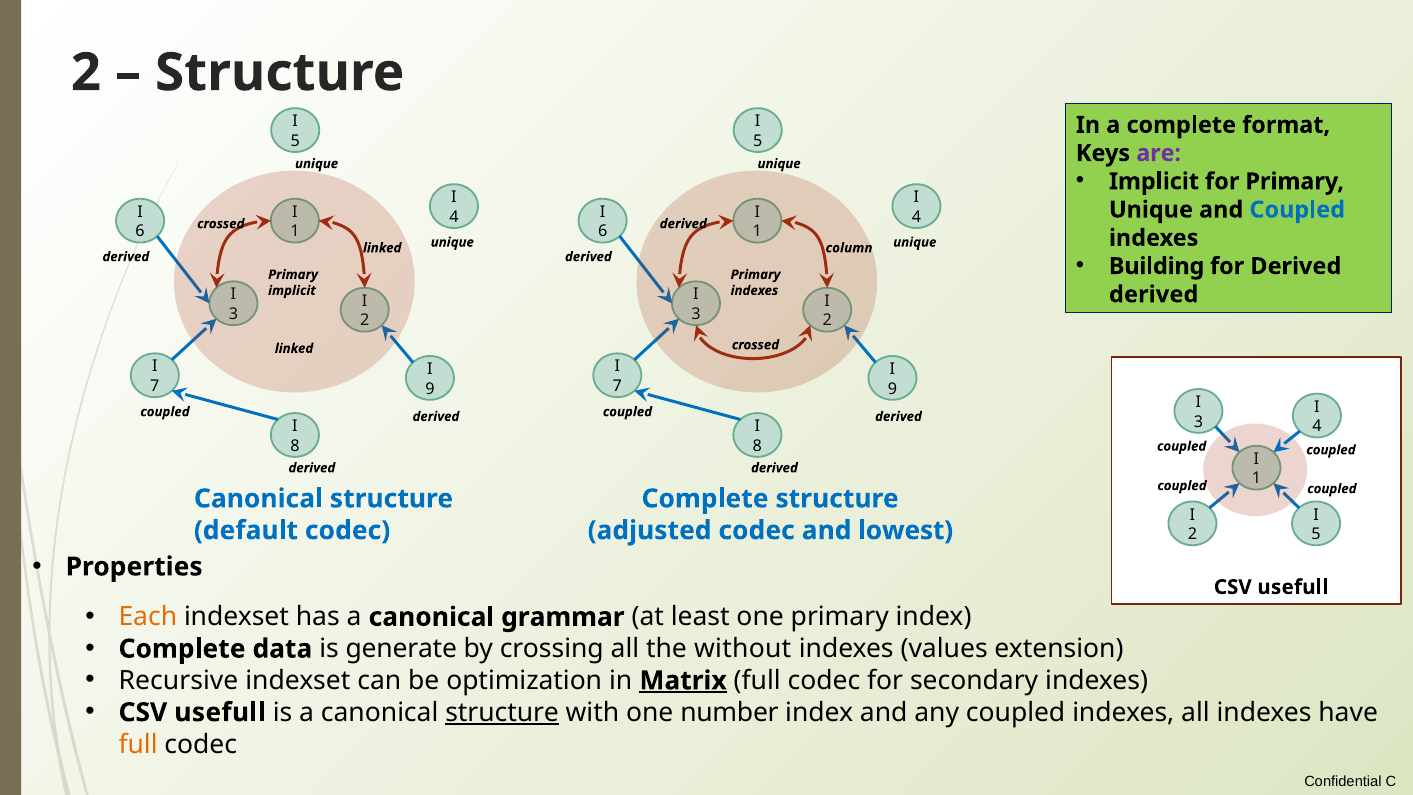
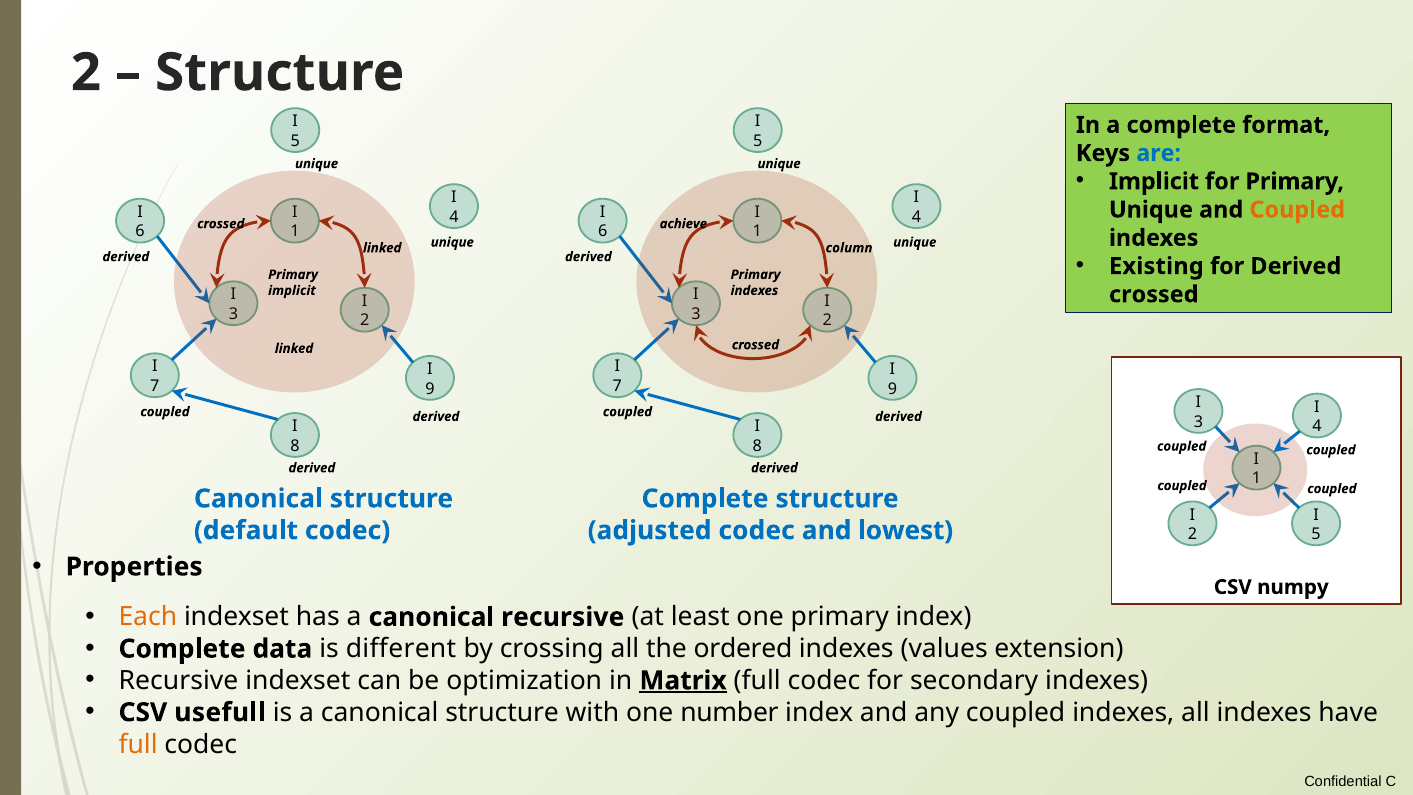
are colour: purple -> blue
Coupled at (1297, 210) colour: blue -> orange
derived at (683, 224): derived -> achieve
Building: Building -> Existing
derived at (1154, 294): derived -> crossed
usefull at (1293, 587): usefull -> numpy
canonical grammar: grammar -> recursive
generate: generate -> different
without: without -> ordered
structure at (502, 712) underline: present -> none
